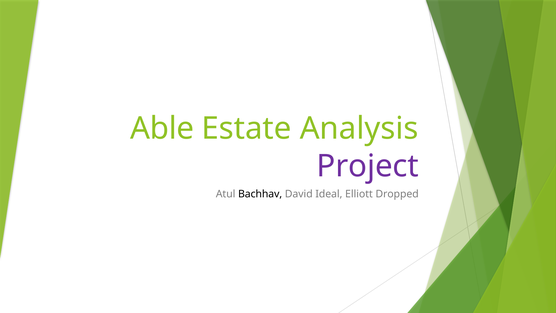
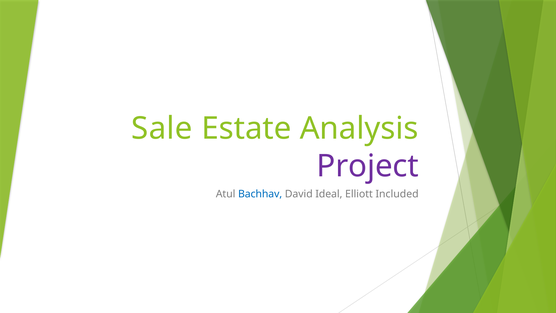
Able: Able -> Sale
Bachhav colour: black -> blue
Dropped: Dropped -> Included
